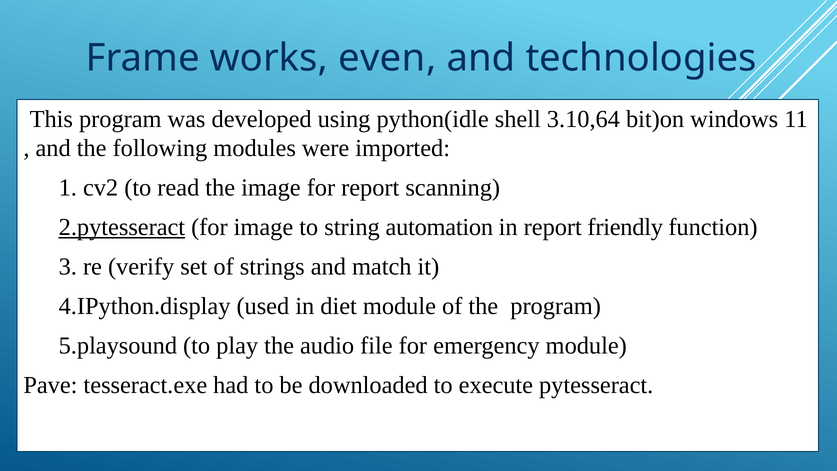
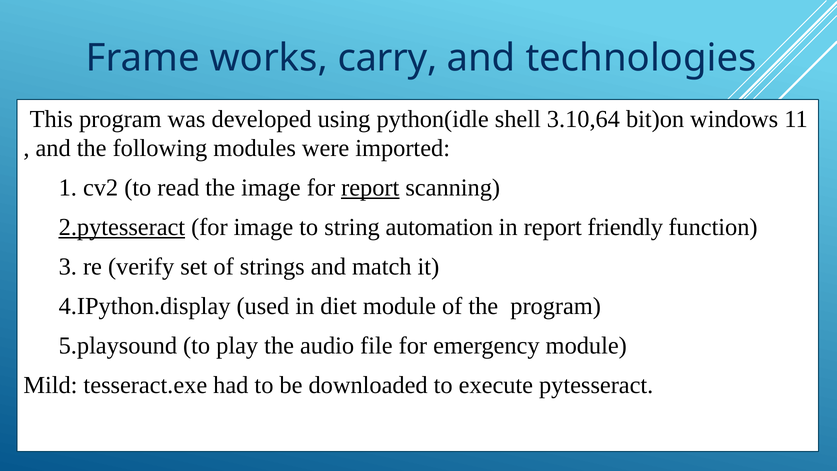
even: even -> carry
report at (370, 188) underline: none -> present
Pave: Pave -> Mild
